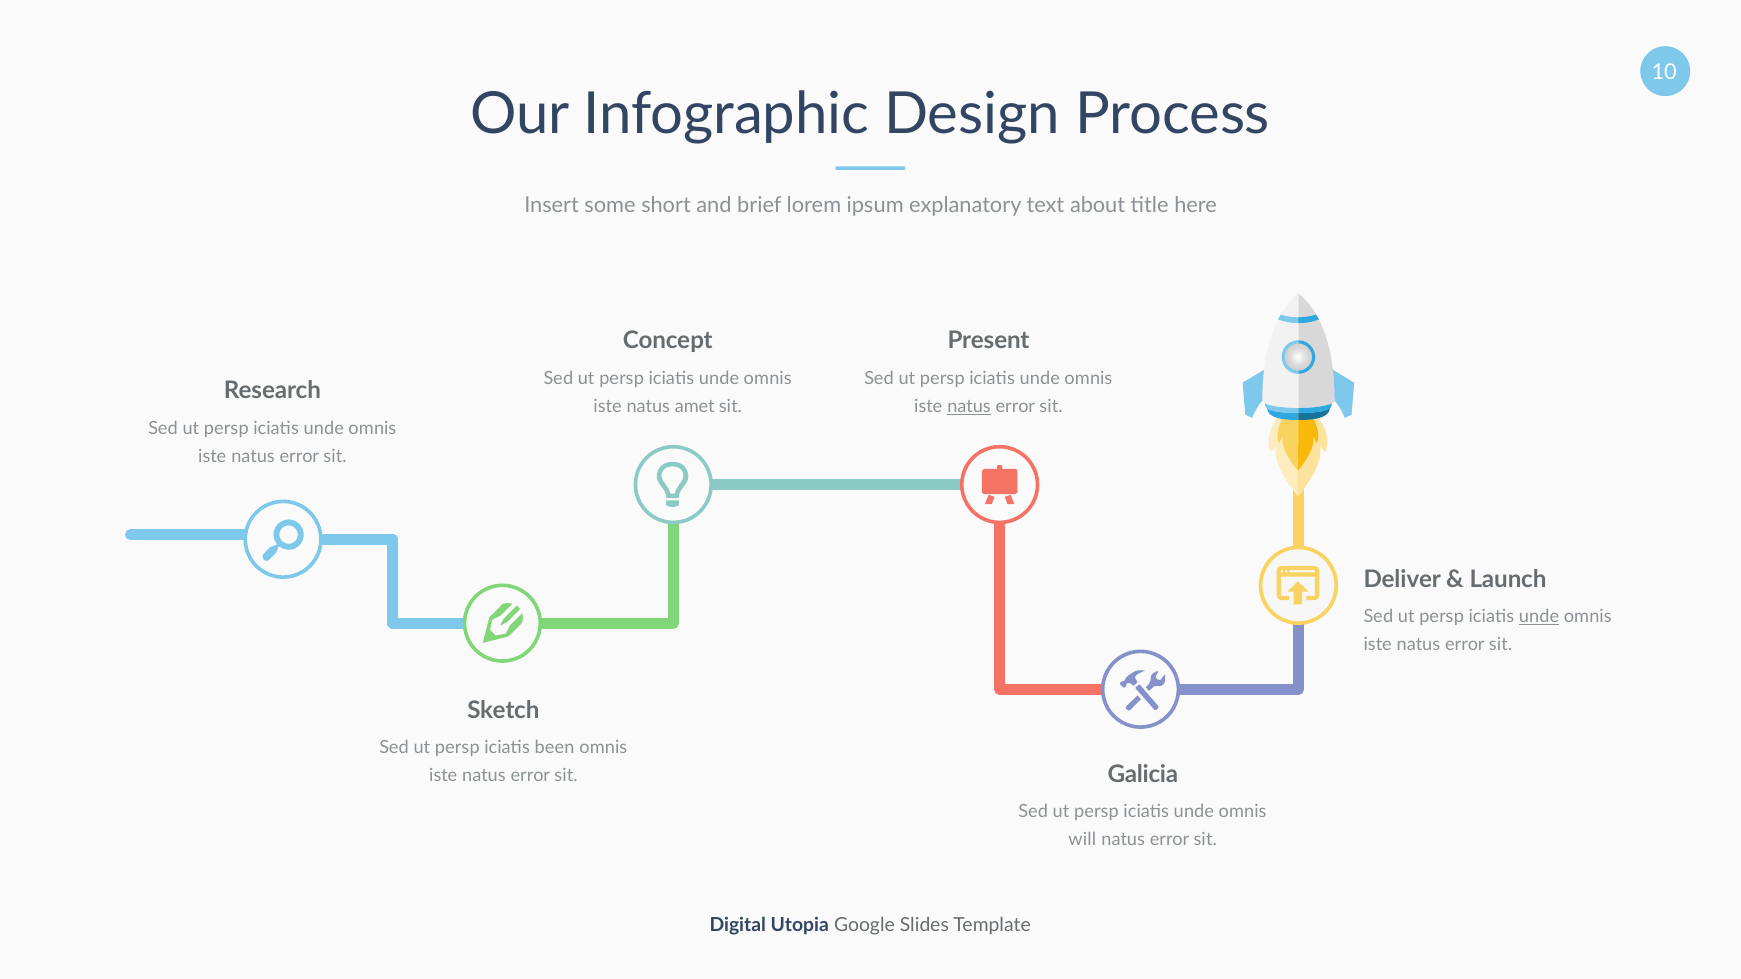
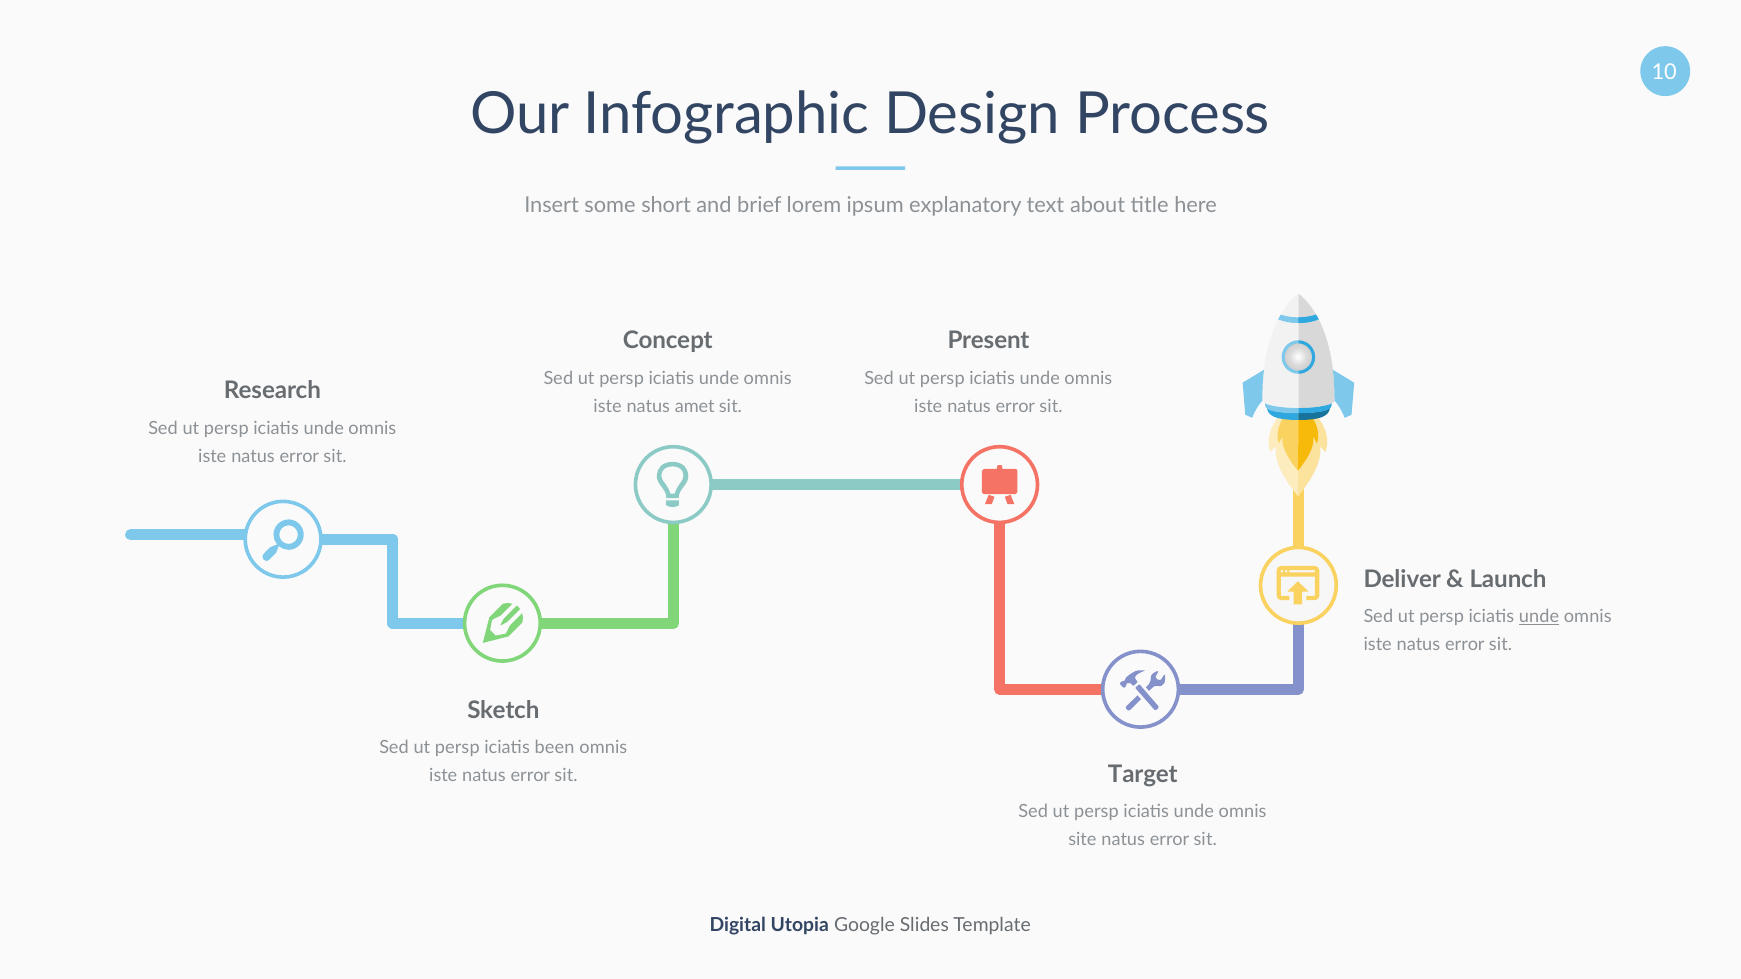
natus at (969, 407) underline: present -> none
Galicia: Galicia -> Target
will: will -> site
